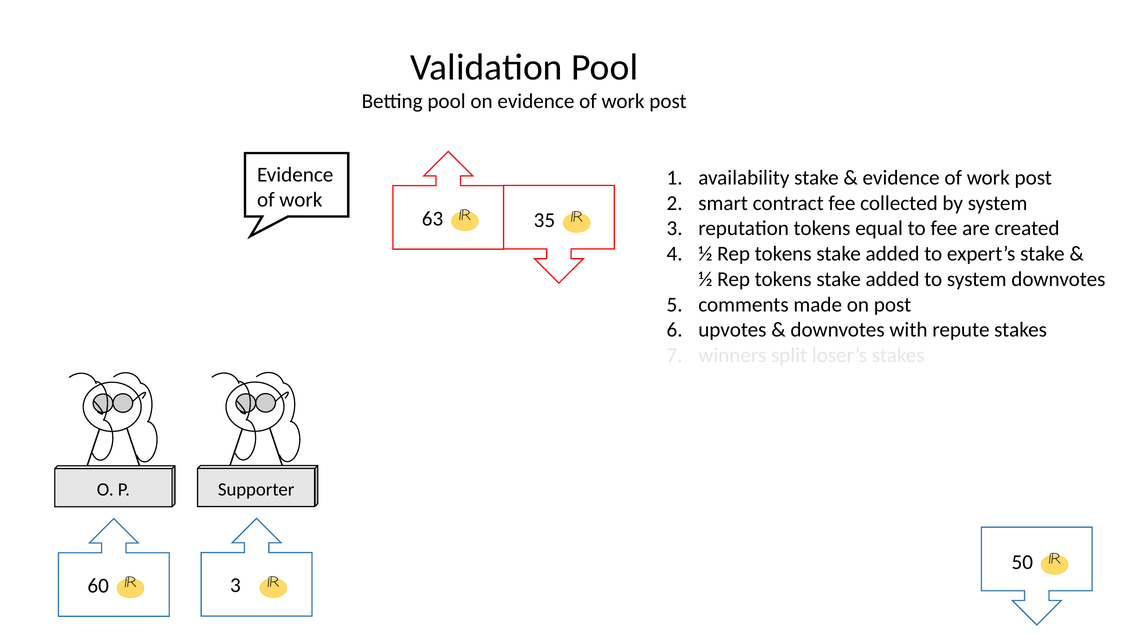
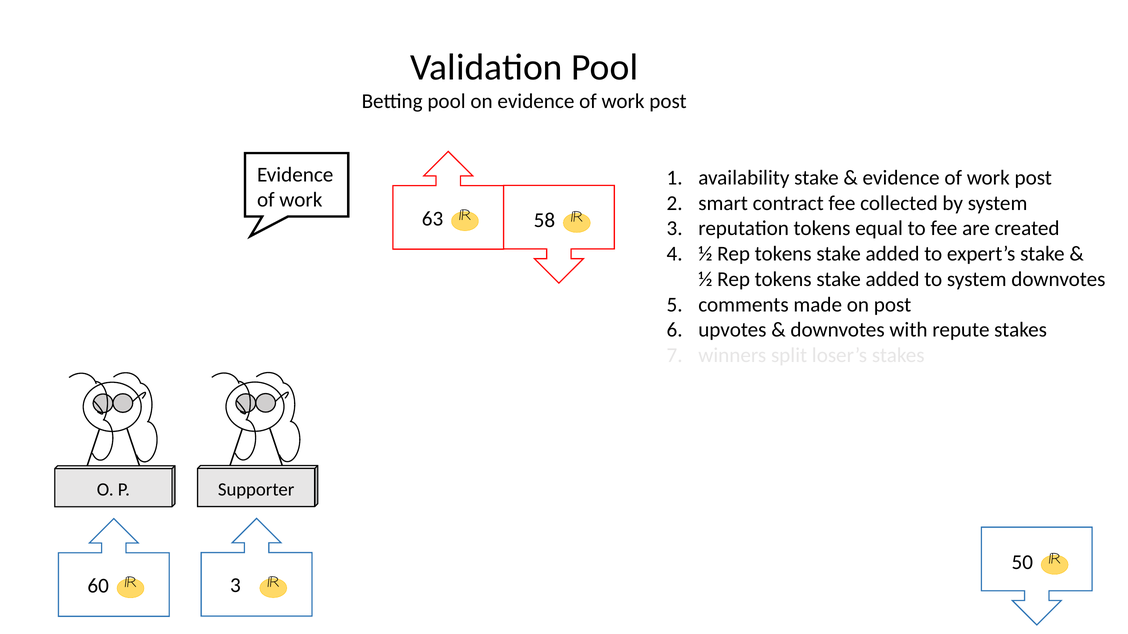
35: 35 -> 58
